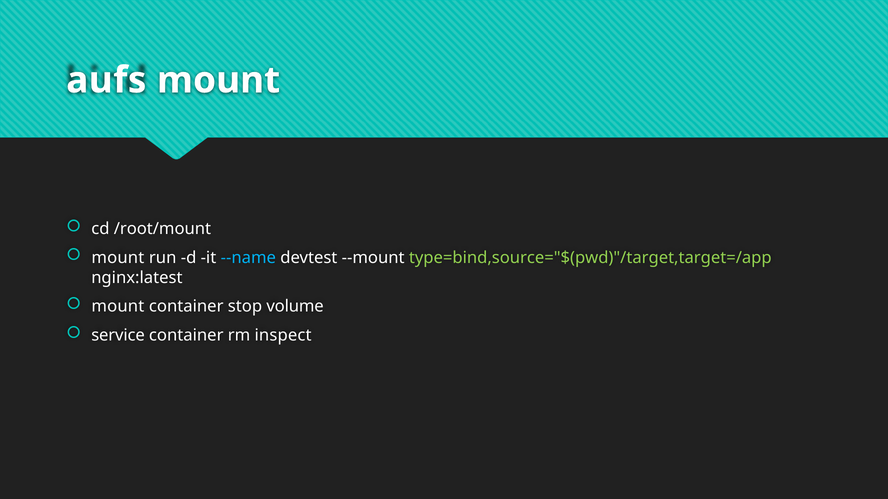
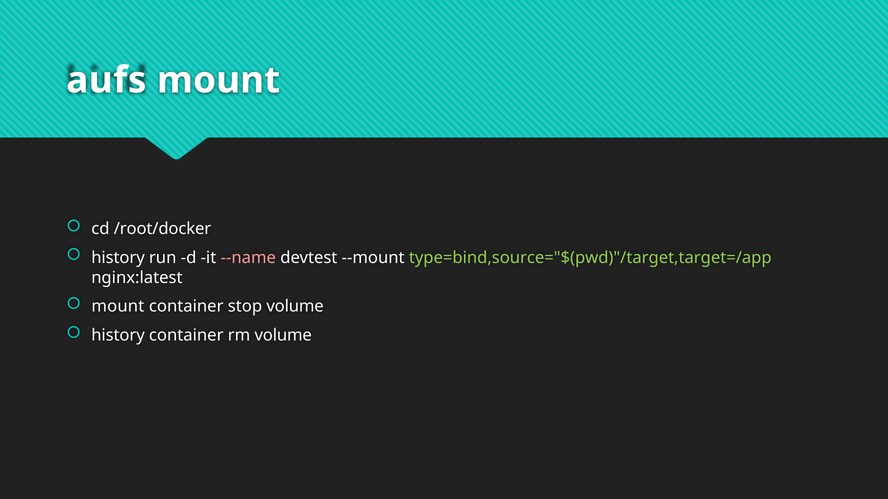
/root/mount: /root/mount -> /root/docker
mount at (118, 258): mount -> history
--name colour: light blue -> pink
service at (118, 336): service -> history
rm inspect: inspect -> volume
